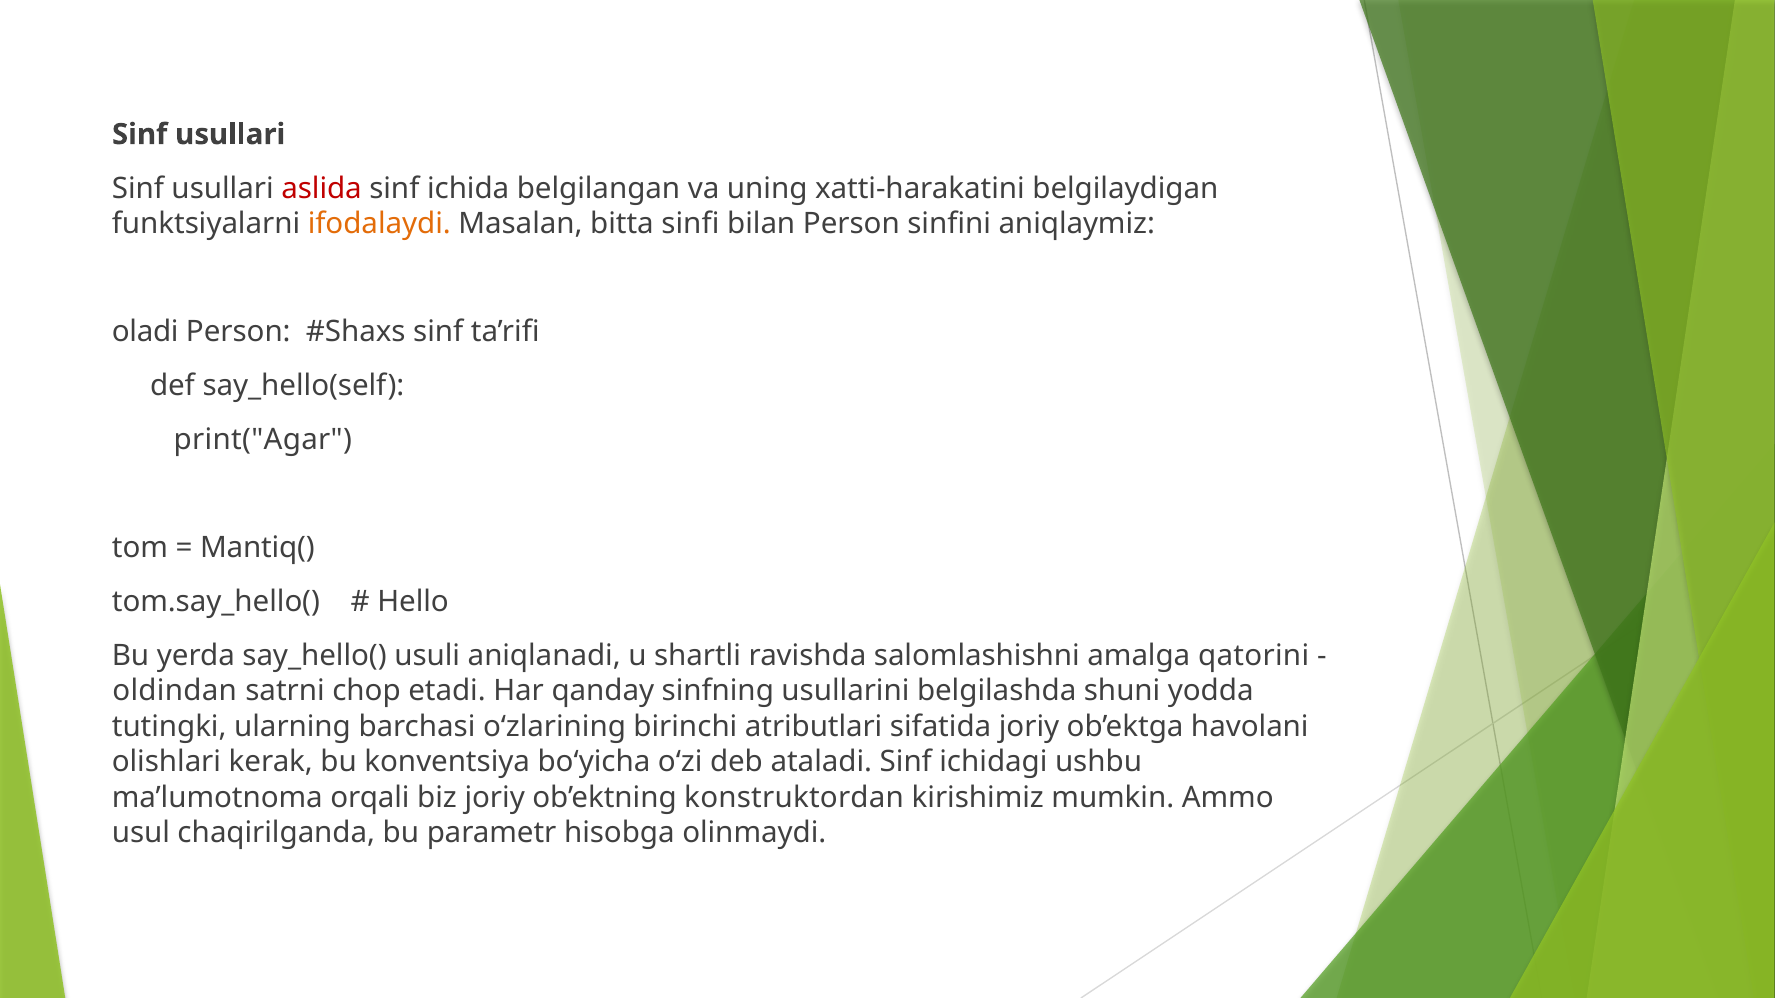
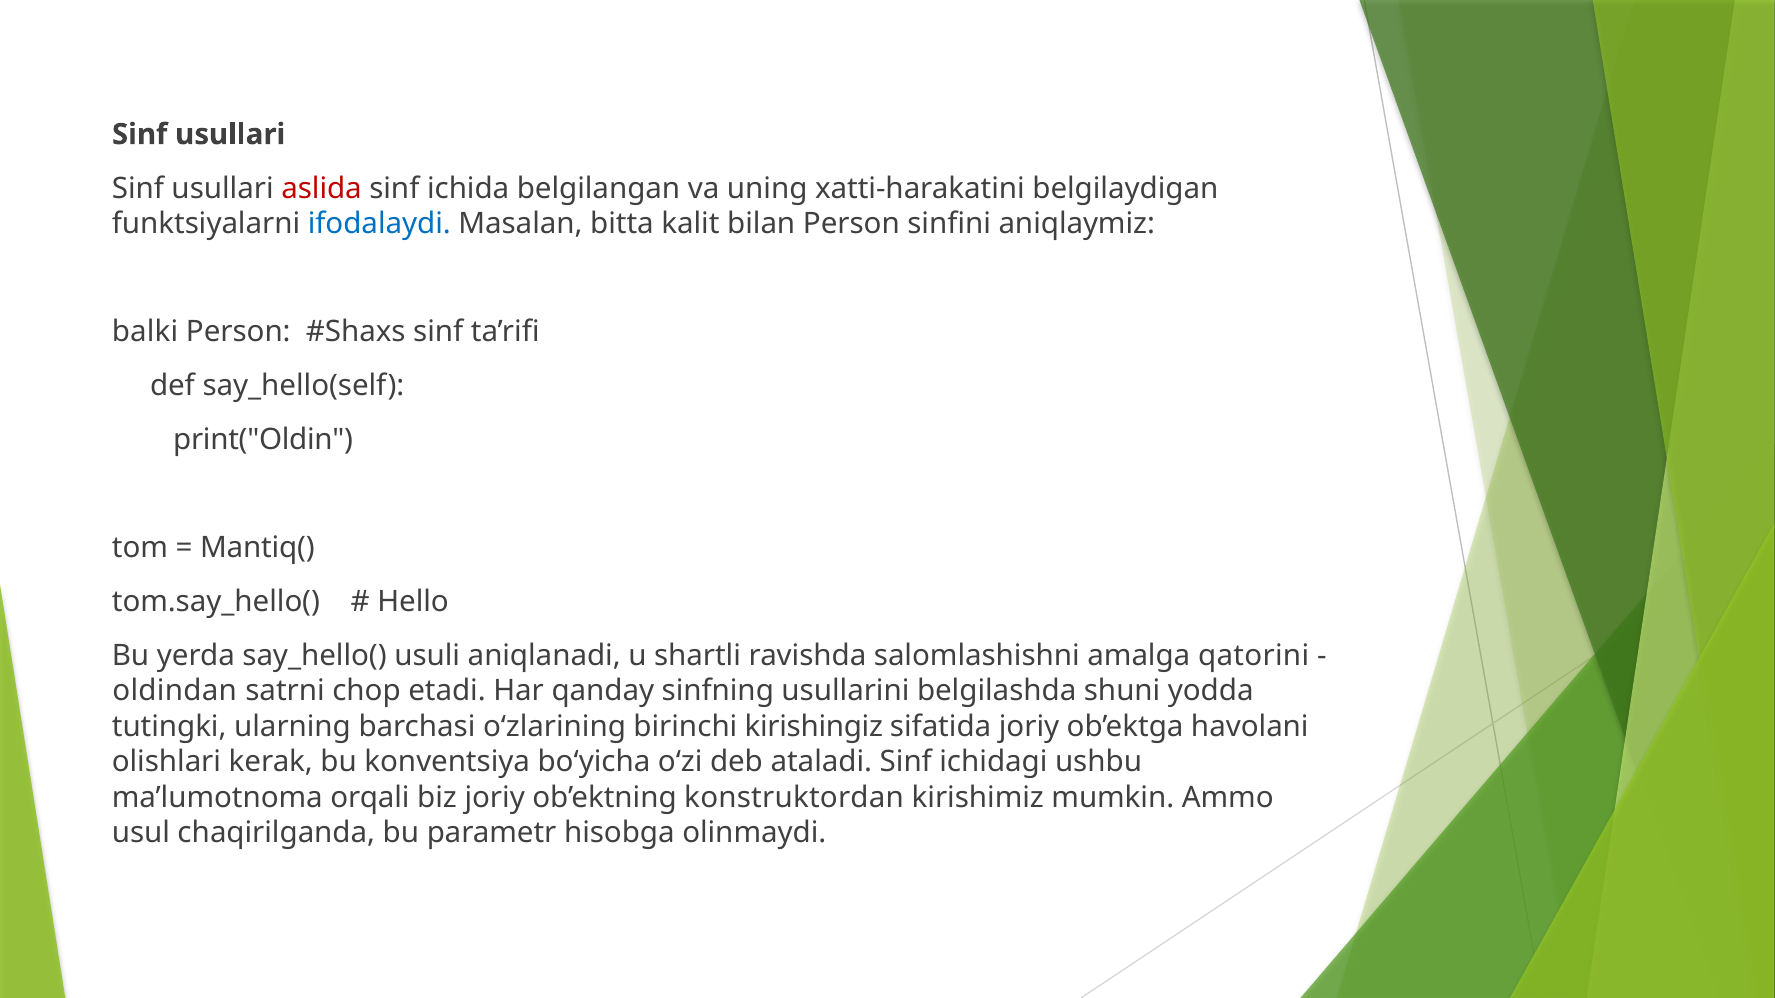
ifodalaydi colour: orange -> blue
sinfi: sinfi -> kalit
oladi: oladi -> balki
print("Agar: print("Agar -> print("Oldin
atributlari: atributlari -> kirishingiz
